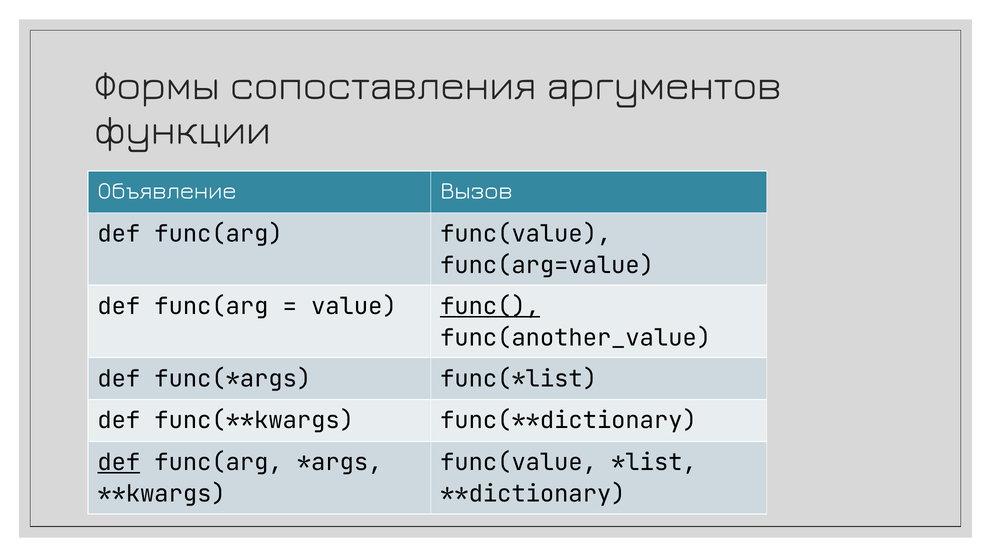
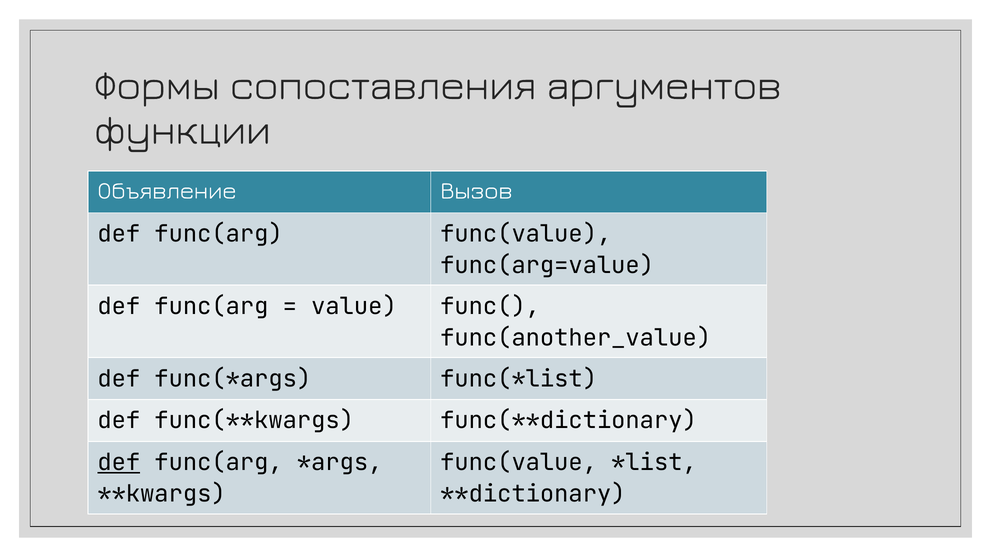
func( underline: present -> none
